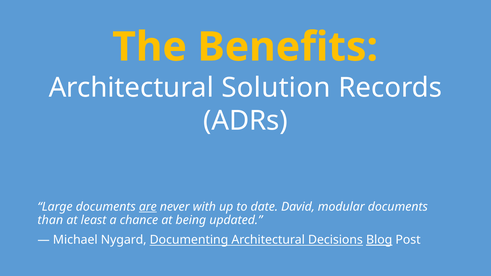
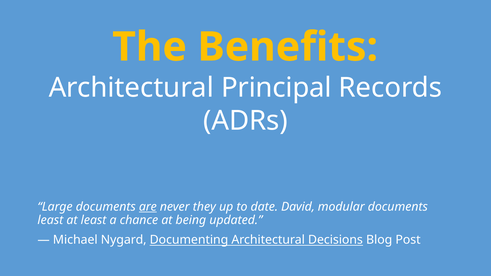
Solution: Solution -> Principal
with: with -> they
than at (50, 220): than -> least
Blog underline: present -> none
